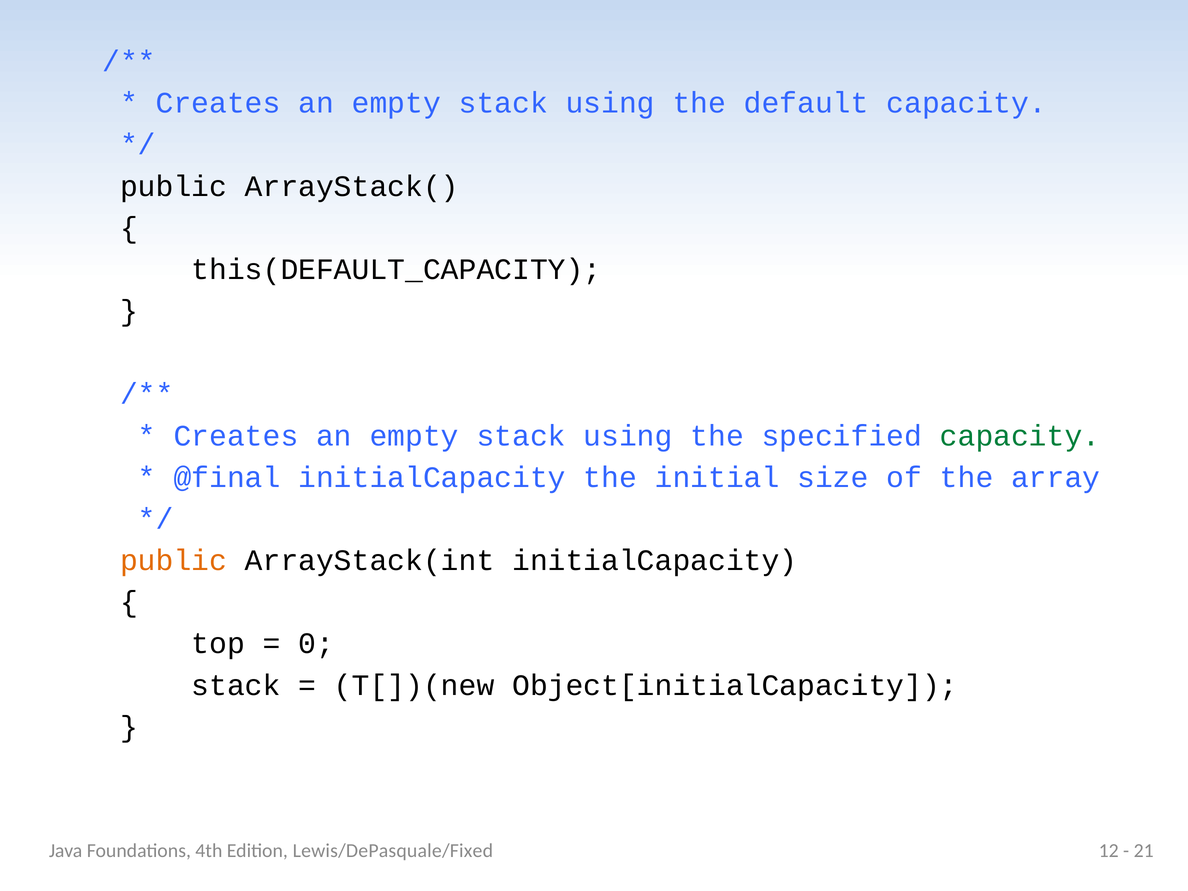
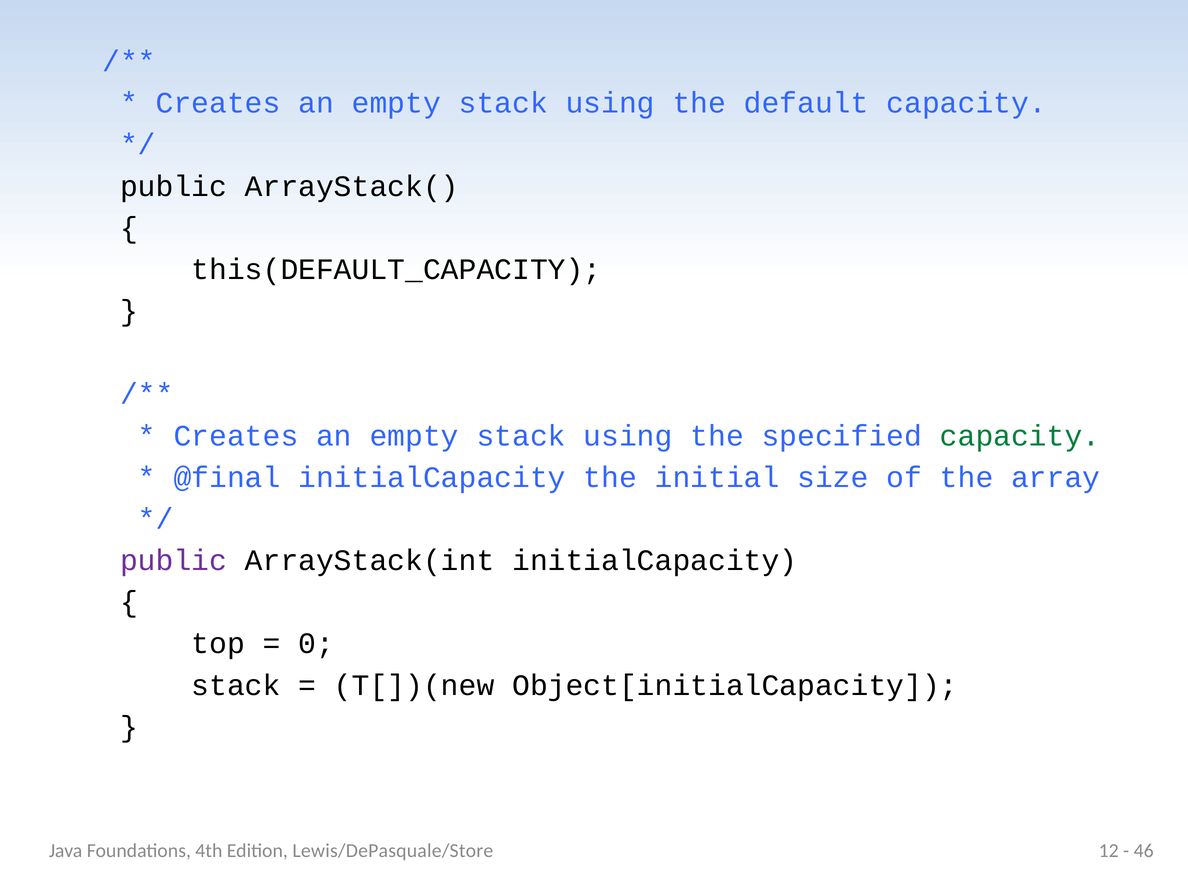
public at (174, 560) colour: orange -> purple
Lewis/DePasquale/Fixed: Lewis/DePasquale/Fixed -> Lewis/DePasquale/Store
21: 21 -> 46
